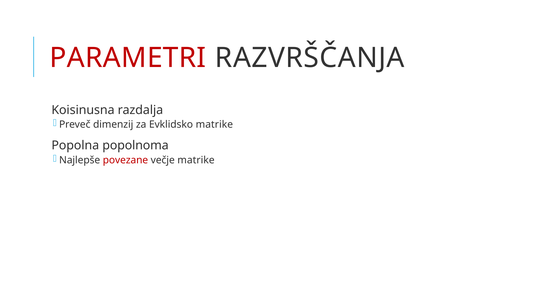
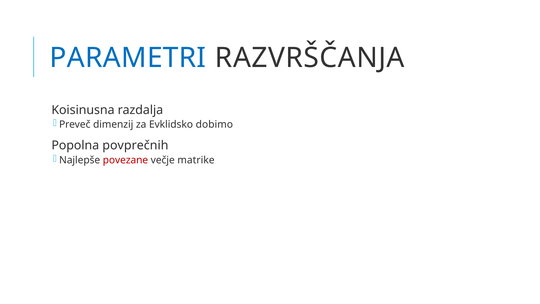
PARAMETRI colour: red -> blue
Evklidsko matrike: matrike -> dobimo
popolnoma: popolnoma -> povprečnih
